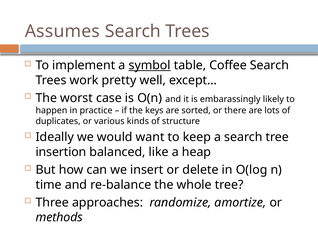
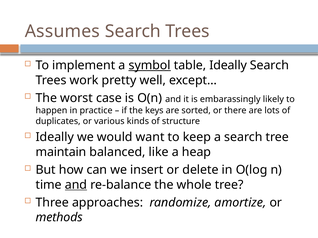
table Coffee: Coffee -> Ideally
insertion: insertion -> maintain
and at (76, 185) underline: none -> present
